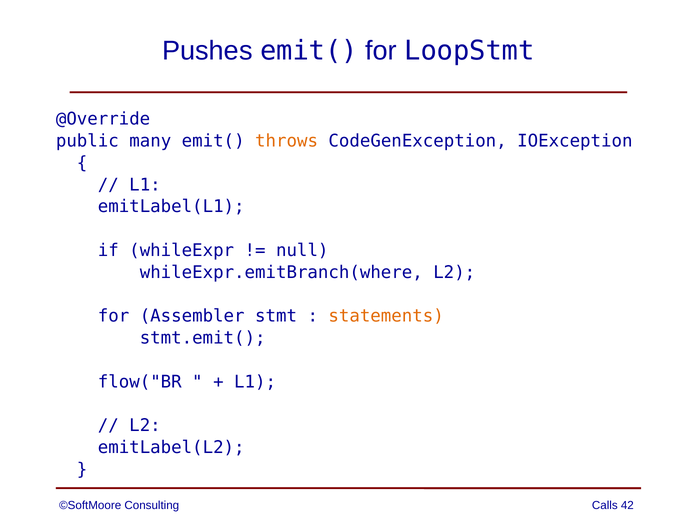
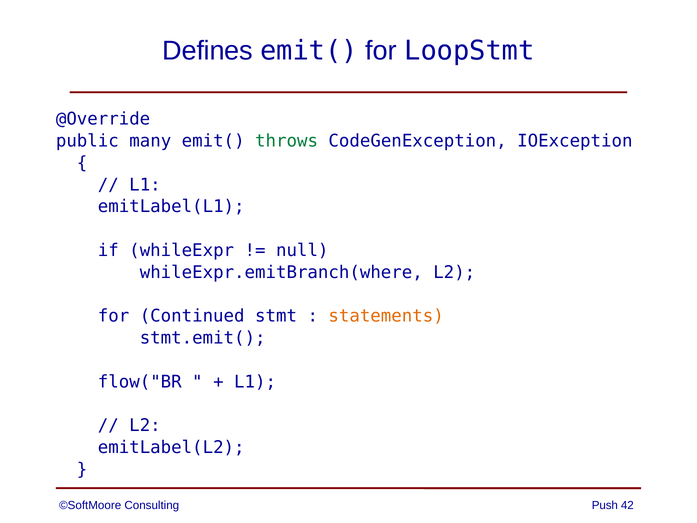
Pushes: Pushes -> Defines
throws colour: orange -> green
Assembler: Assembler -> Continued
Calls: Calls -> Push
